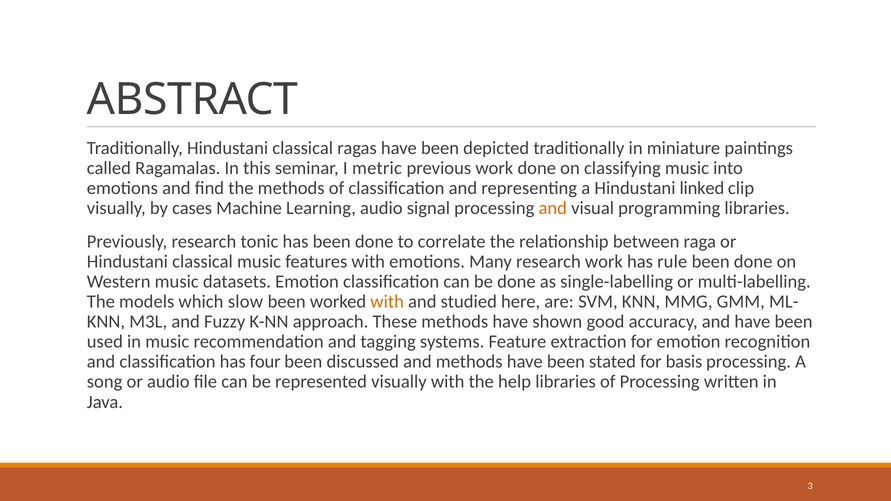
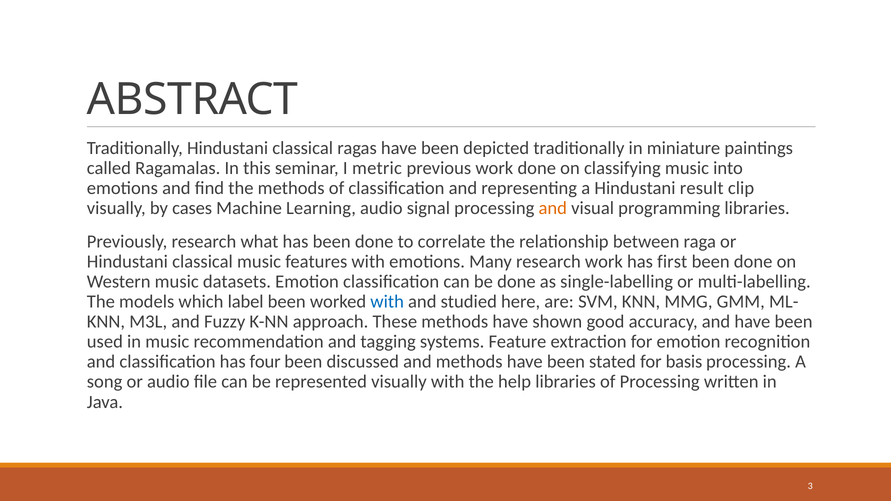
linked: linked -> result
tonic: tonic -> what
rule: rule -> first
slow: slow -> label
with at (387, 302) colour: orange -> blue
